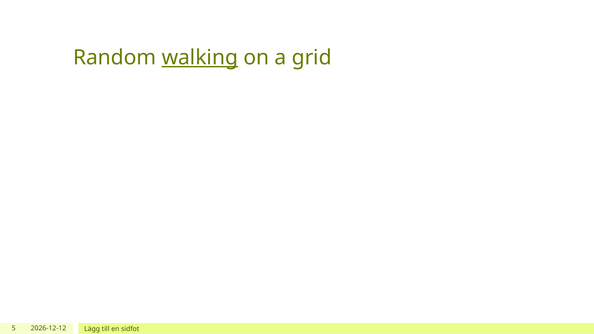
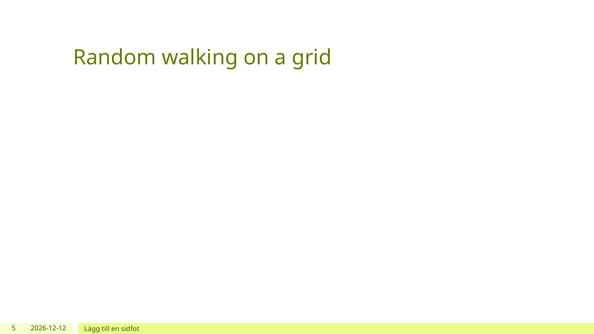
walking underline: present -> none
